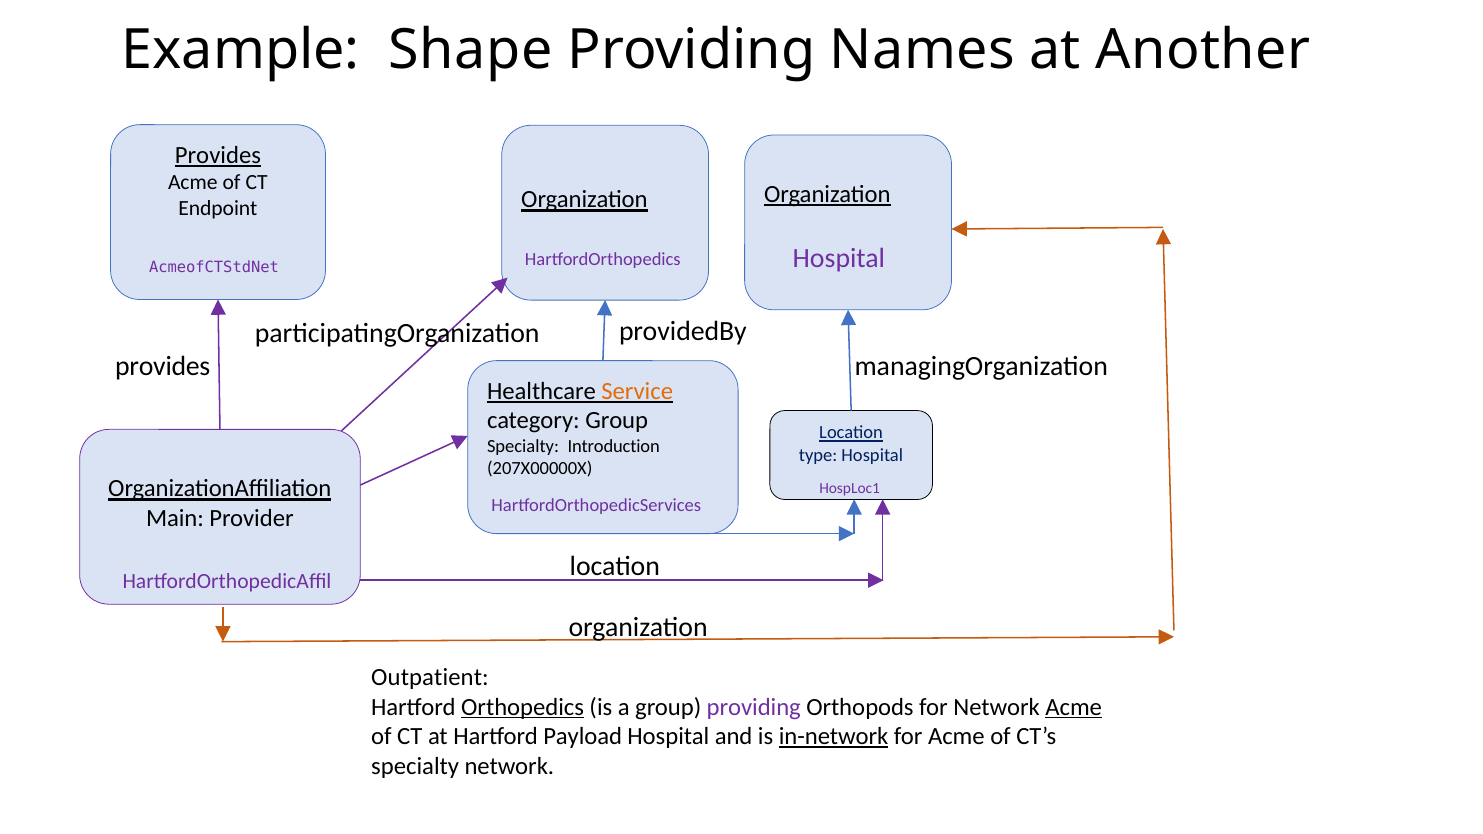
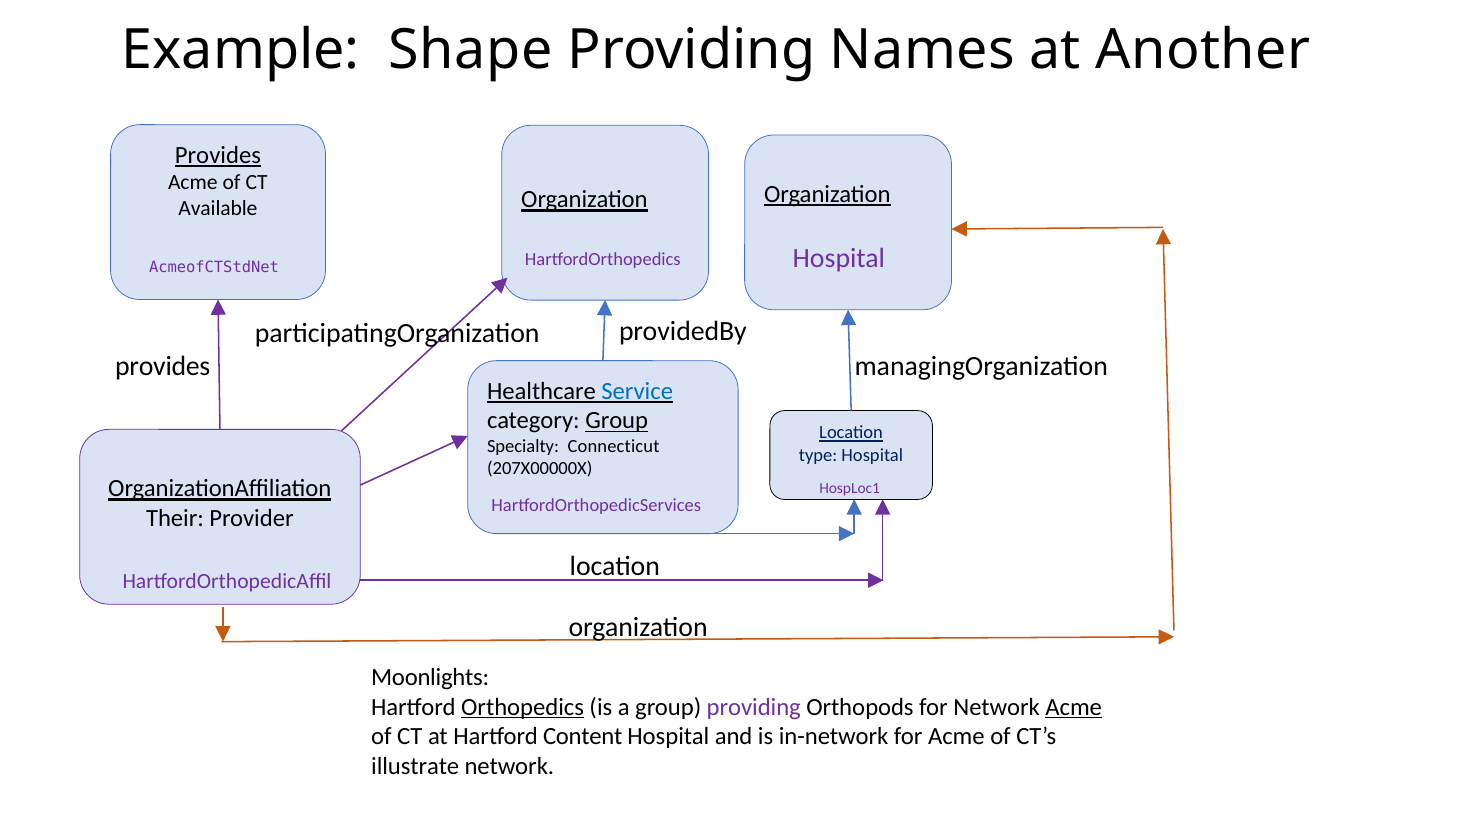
Endpoint: Endpoint -> Available
Service colour: orange -> blue
Group at (617, 421) underline: none -> present
Introduction: Introduction -> Connecticut
Main: Main -> Their
Outpatient: Outpatient -> Moonlights
Payload: Payload -> Content
in-network underline: present -> none
specialty at (415, 766): specialty -> illustrate
